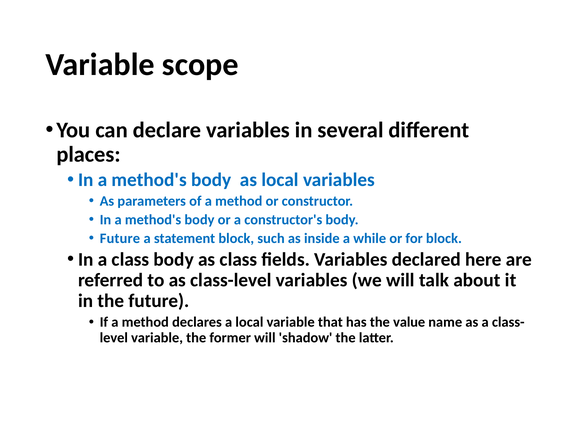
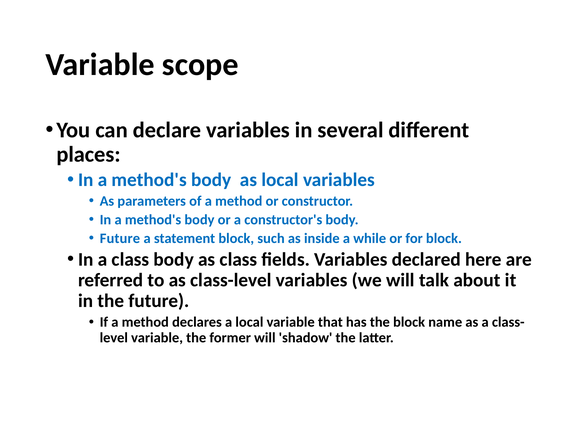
the value: value -> block
